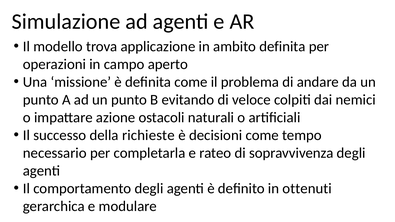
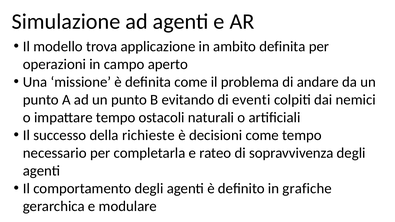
veloce: veloce -> eventi
impattare azione: azione -> tempo
ottenuti: ottenuti -> grafiche
